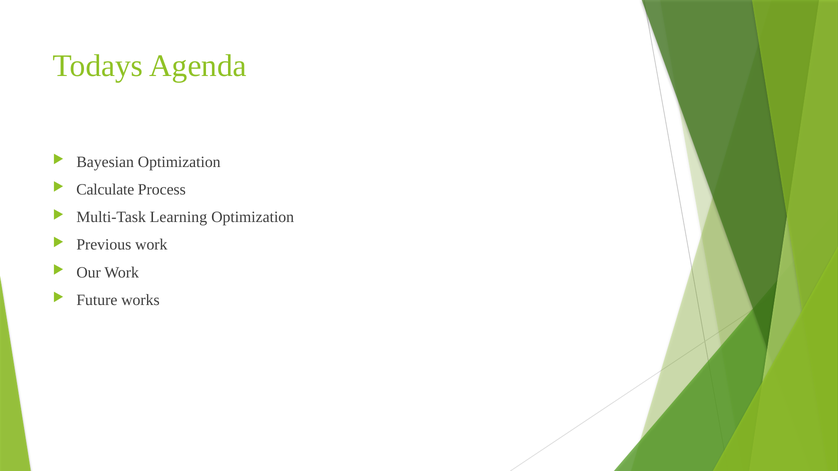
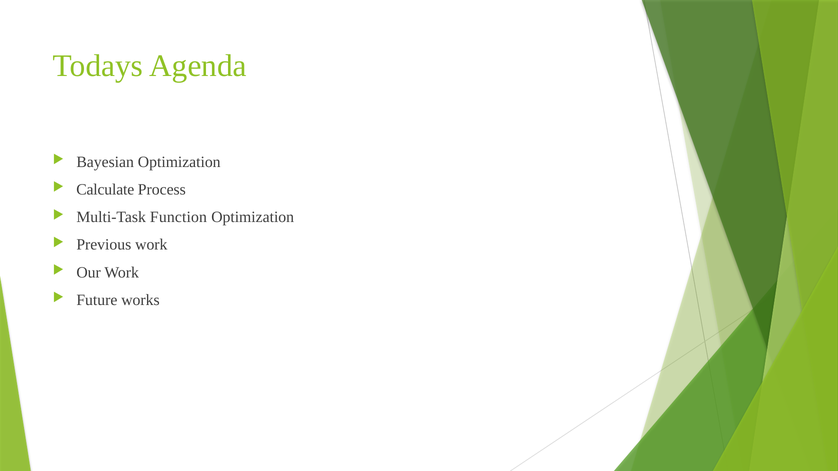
Learning: Learning -> Function
